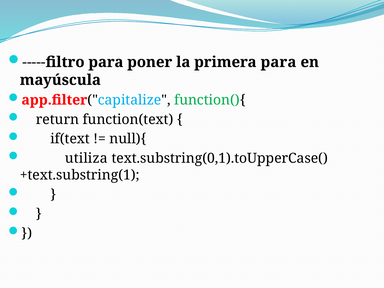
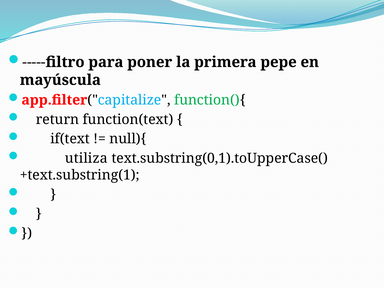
primera para: para -> pepe
